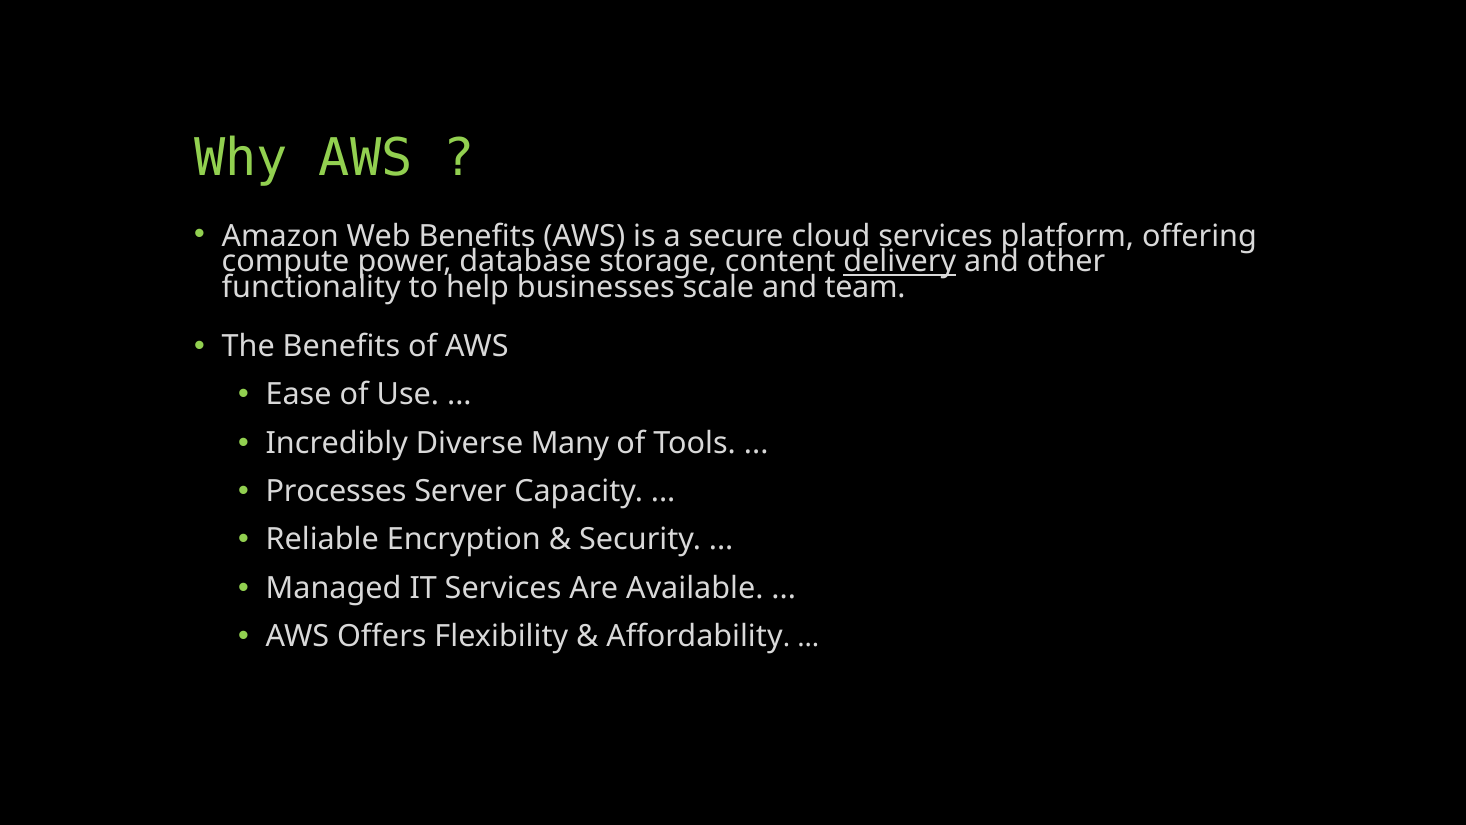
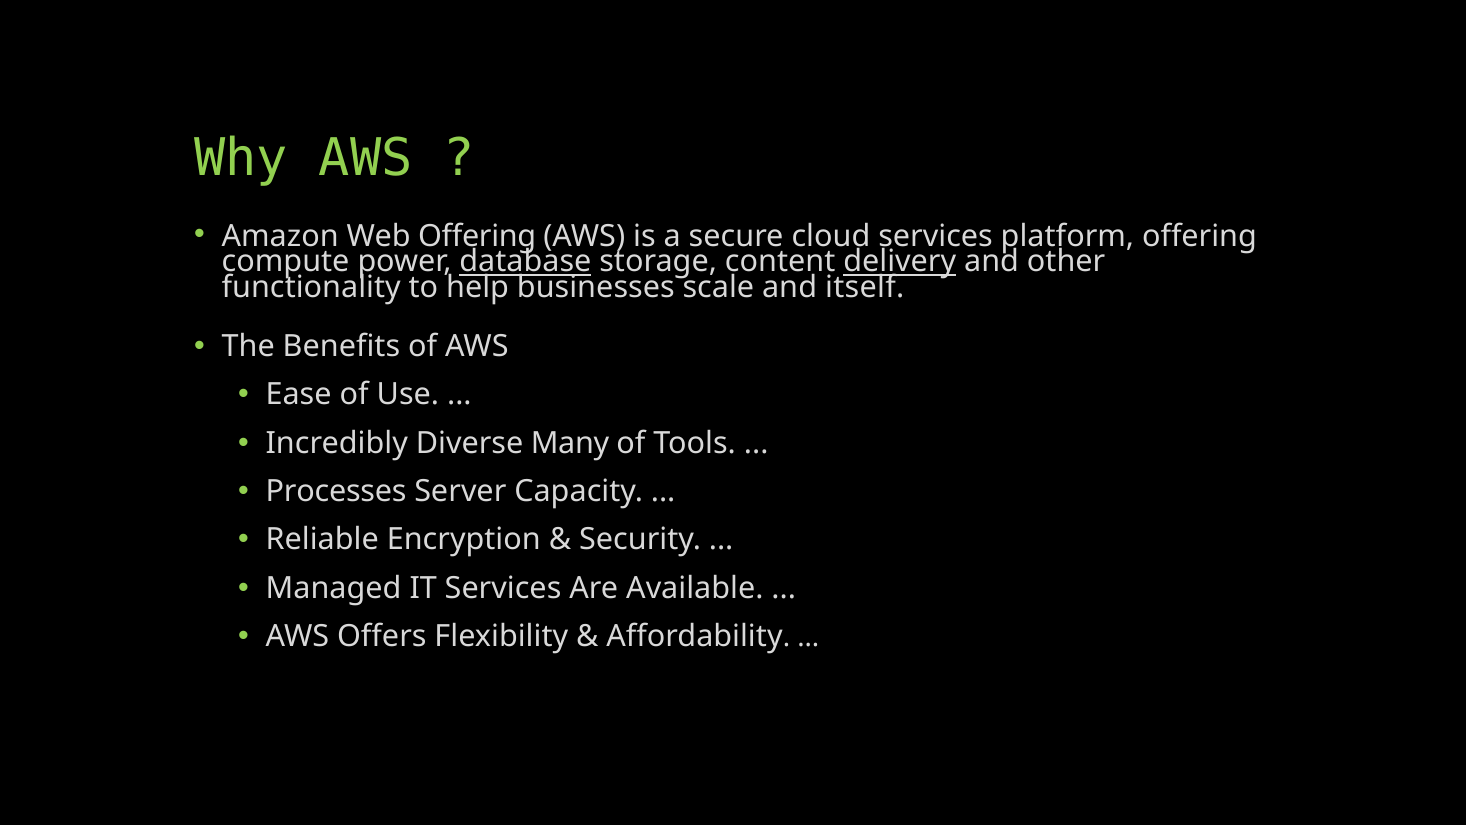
Web Benefits: Benefits -> Offering
database underline: none -> present
team: team -> itself
